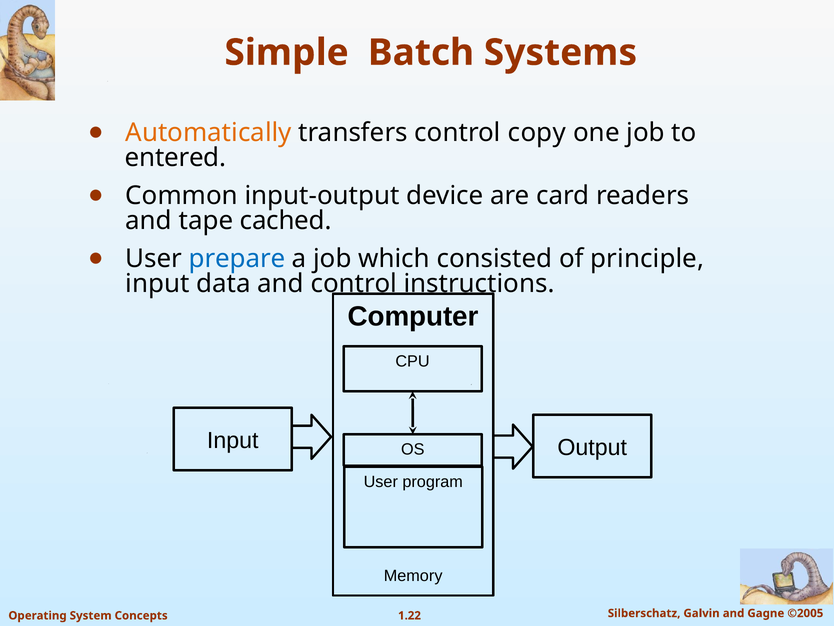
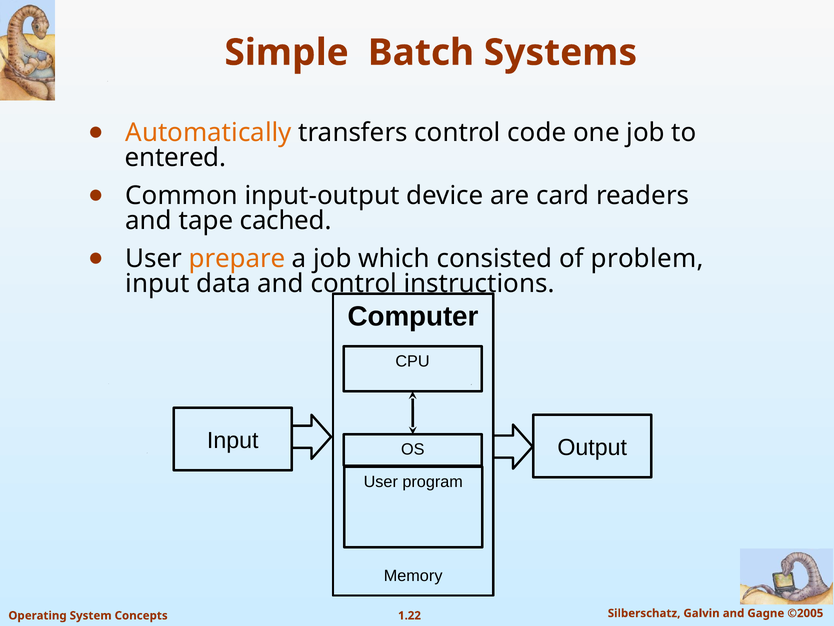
copy: copy -> code
prepare colour: blue -> orange
principle: principle -> problem
